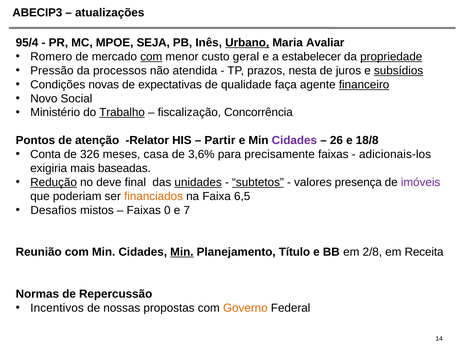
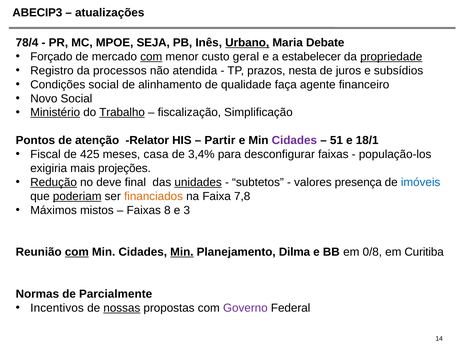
95/4: 95/4 -> 78/4
Avaliar: Avaliar -> Debate
Romero: Romero -> Forçado
Pressão: Pressão -> Registro
subsídios underline: present -> none
Condições novas: novas -> social
expectativas: expectativas -> alinhamento
financeiro underline: present -> none
Ministério underline: none -> present
Concorrência: Concorrência -> Simplificação
26: 26 -> 51
18/8: 18/8 -> 18/1
Conta: Conta -> Fiscal
326: 326 -> 425
3,6%: 3,6% -> 3,4%
precisamente: precisamente -> desconfigurar
adicionais-los: adicionais-los -> população-los
baseadas: baseadas -> projeções
subtetos underline: present -> none
imóveis colour: purple -> blue
poderiam underline: none -> present
6,5: 6,5 -> 7,8
Desafios: Desafios -> Máximos
0: 0 -> 8
7: 7 -> 3
com at (77, 252) underline: none -> present
Título: Título -> Dilma
2/8: 2/8 -> 0/8
Receita: Receita -> Curitiba
Repercussão: Repercussão -> Parcialmente
nossas underline: none -> present
Governo colour: orange -> purple
